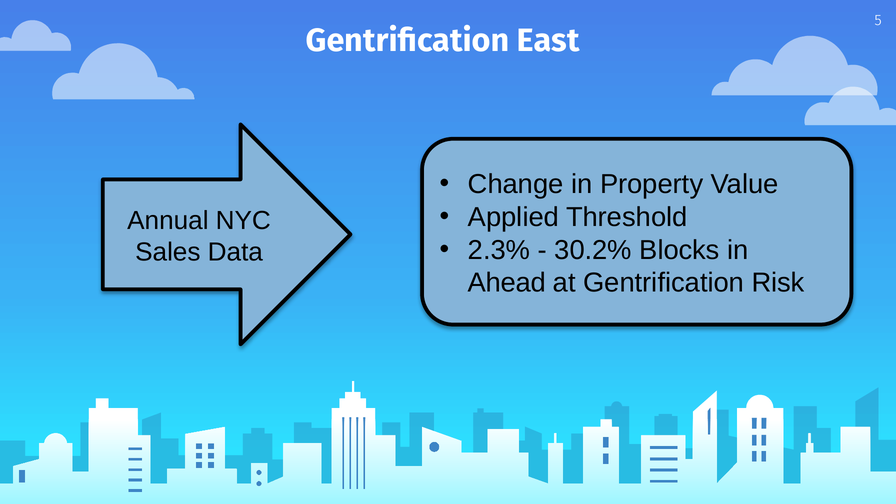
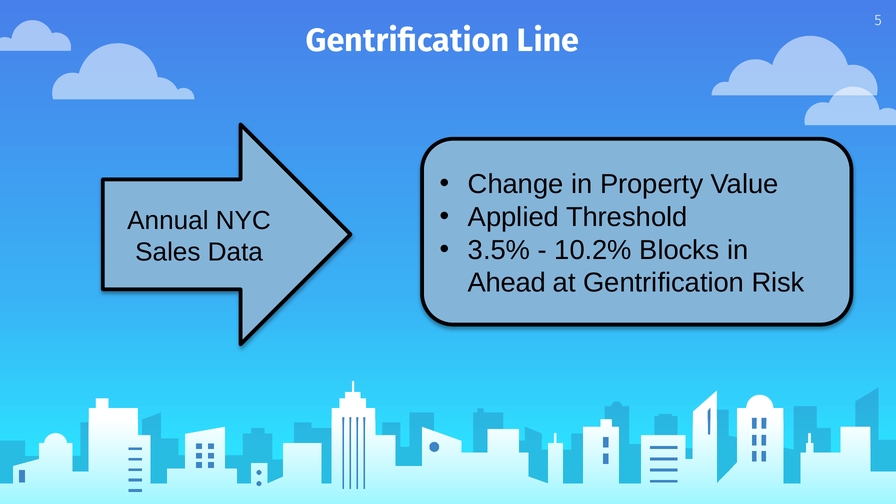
East: East -> Line
2.3%: 2.3% -> 3.5%
30.2%: 30.2% -> 10.2%
